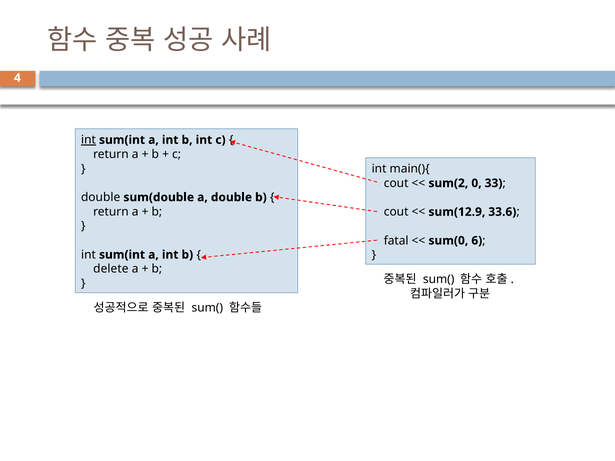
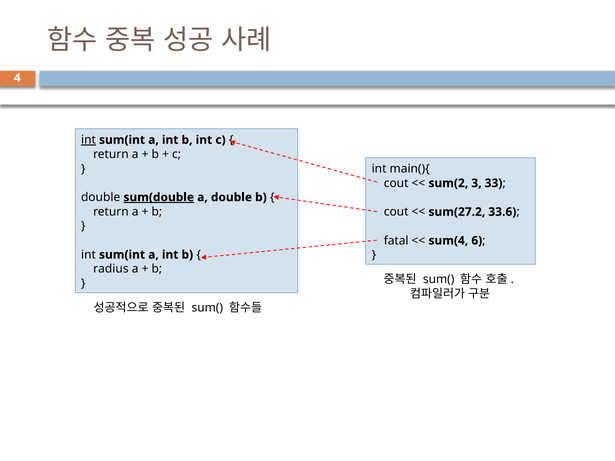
0: 0 -> 3
sum(double underline: none -> present
sum(12.9: sum(12.9 -> sum(27.2
sum(0: sum(0 -> sum(4
delete: delete -> radius
